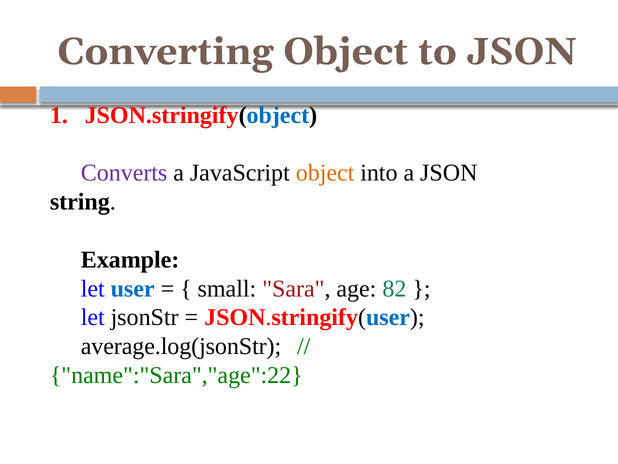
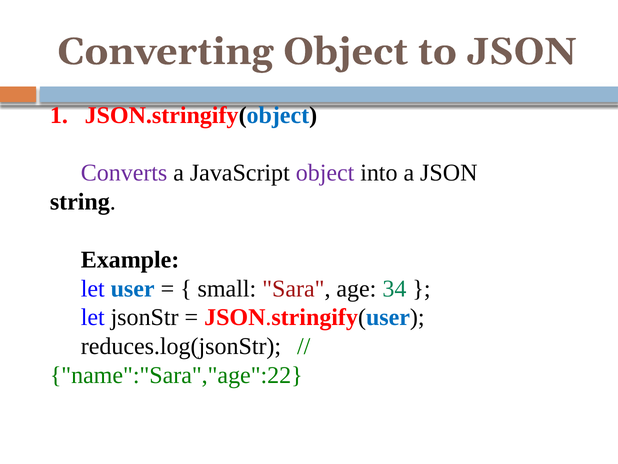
object at (325, 173) colour: orange -> purple
82: 82 -> 34
average.log(jsonStr: average.log(jsonStr -> reduces.log(jsonStr
